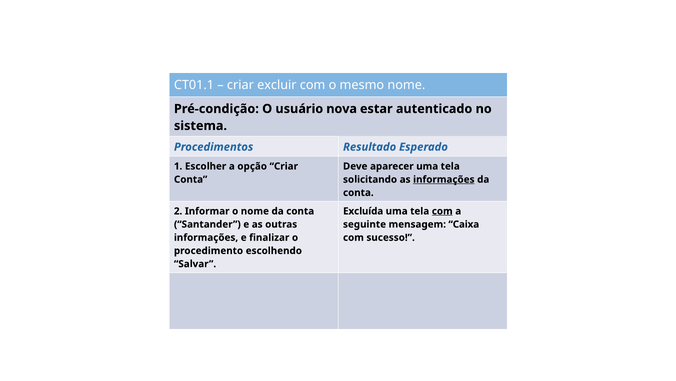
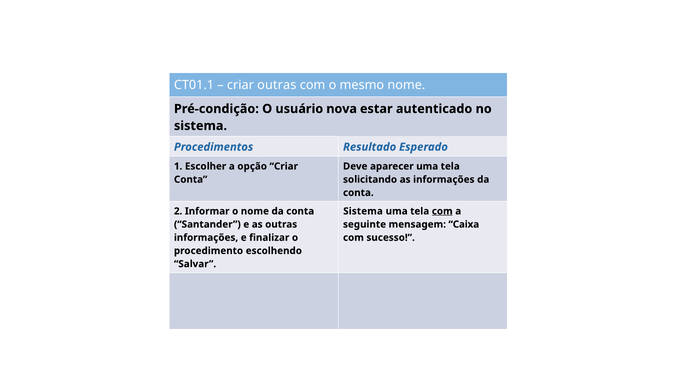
criar excluir: excluir -> outras
informações at (444, 179) underline: present -> none
Excluída at (363, 211): Excluída -> Sistema
